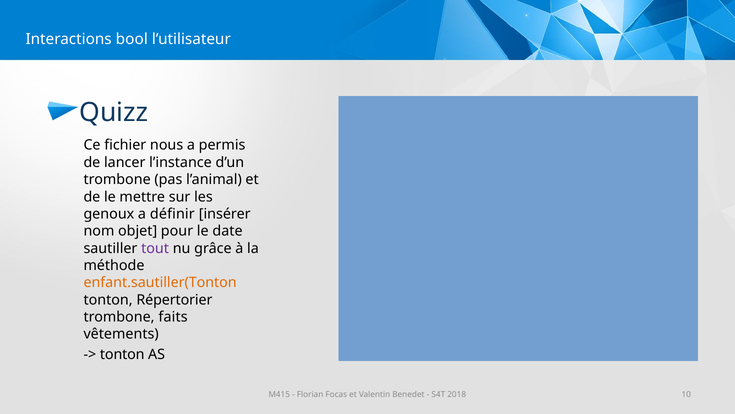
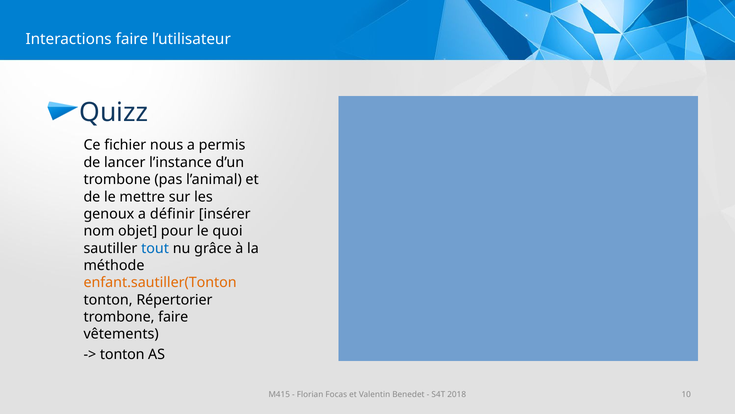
Interactions bool: bool -> faire
date: date -> quoi
tout colour: purple -> blue
trombone faits: faits -> faire
